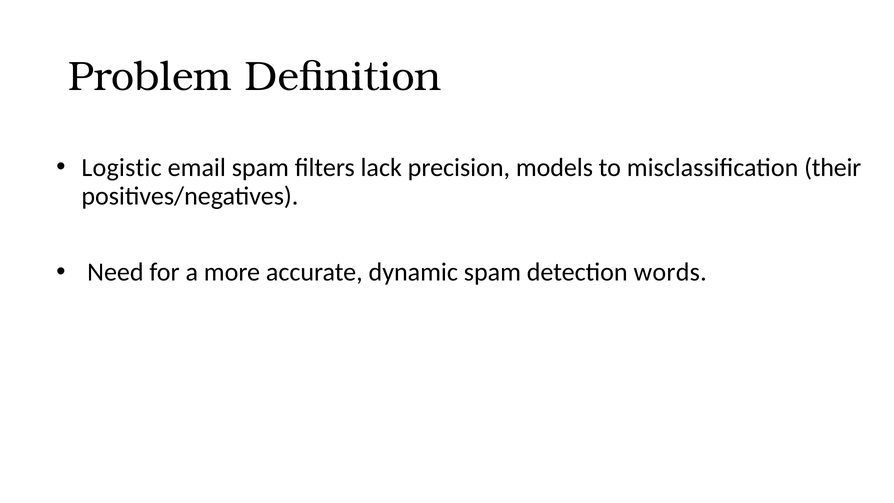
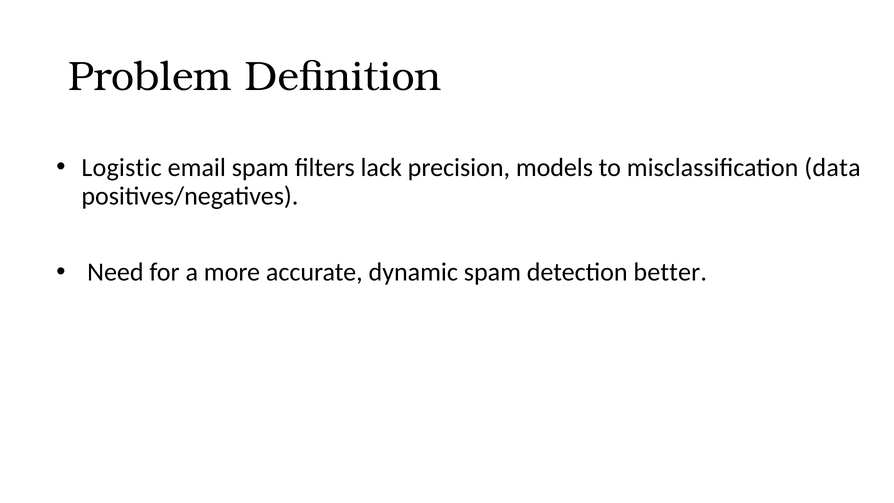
their: their -> data
words: words -> better
